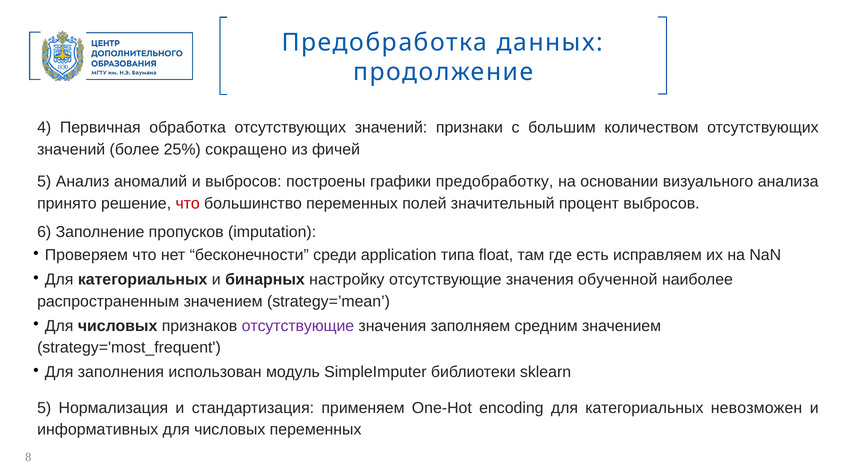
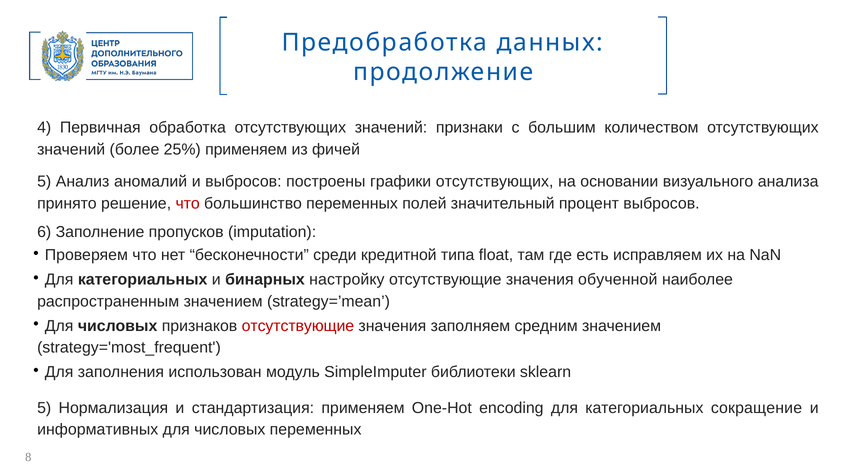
25% сокращено: сокращено -> применяем
графики предобработку: предобработку -> отсутствующих
application: application -> кредитной
отсутствующие at (298, 326) colour: purple -> red
невозможен: невозможен -> сокращение
